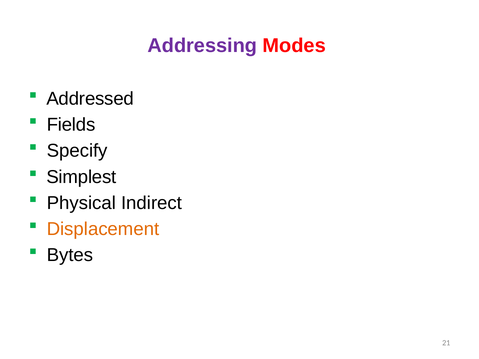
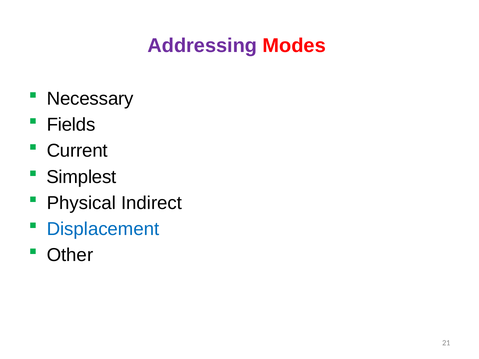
Addressed: Addressed -> Necessary
Specify: Specify -> Current
Displacement colour: orange -> blue
Bytes: Bytes -> Other
